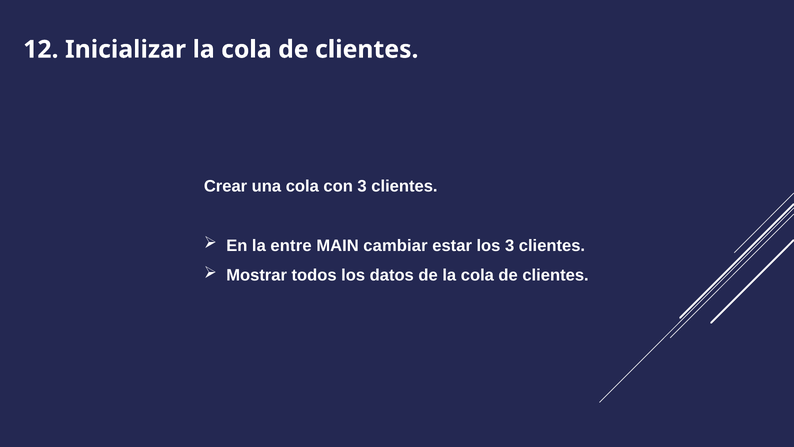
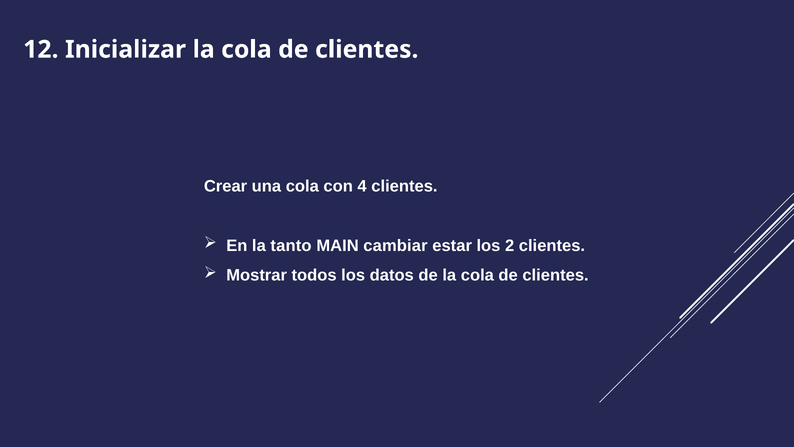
con 3: 3 -> 4
entre: entre -> tanto
los 3: 3 -> 2
